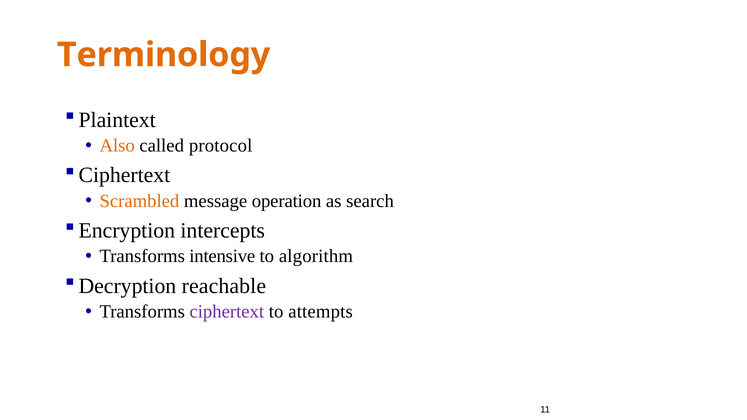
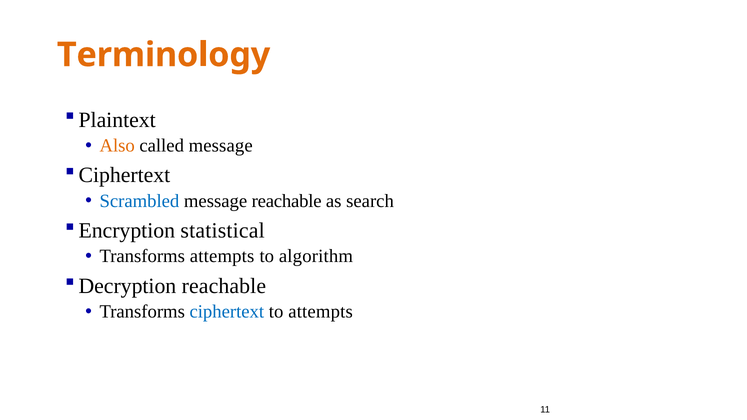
called protocol: protocol -> message
Scrambled colour: orange -> blue
message operation: operation -> reachable
intercepts: intercepts -> statistical
Transforms intensive: intensive -> attempts
ciphertext colour: purple -> blue
